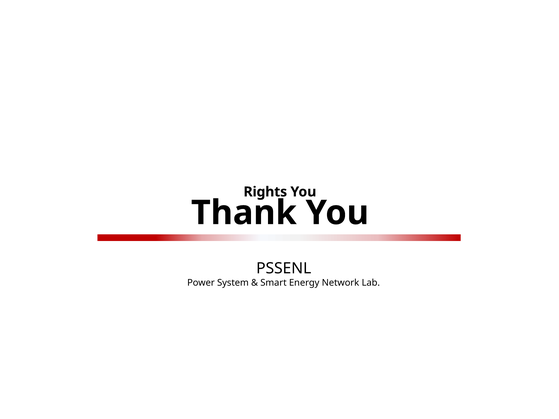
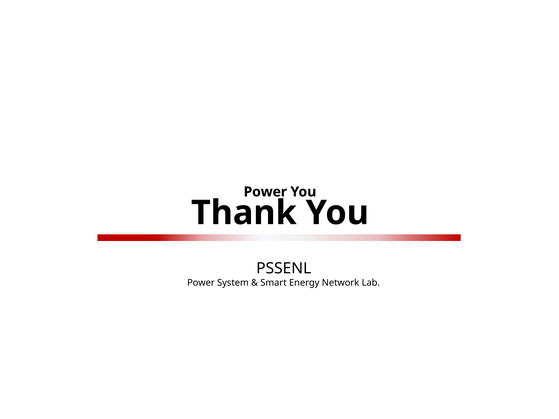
Rights at (265, 192): Rights -> Power
